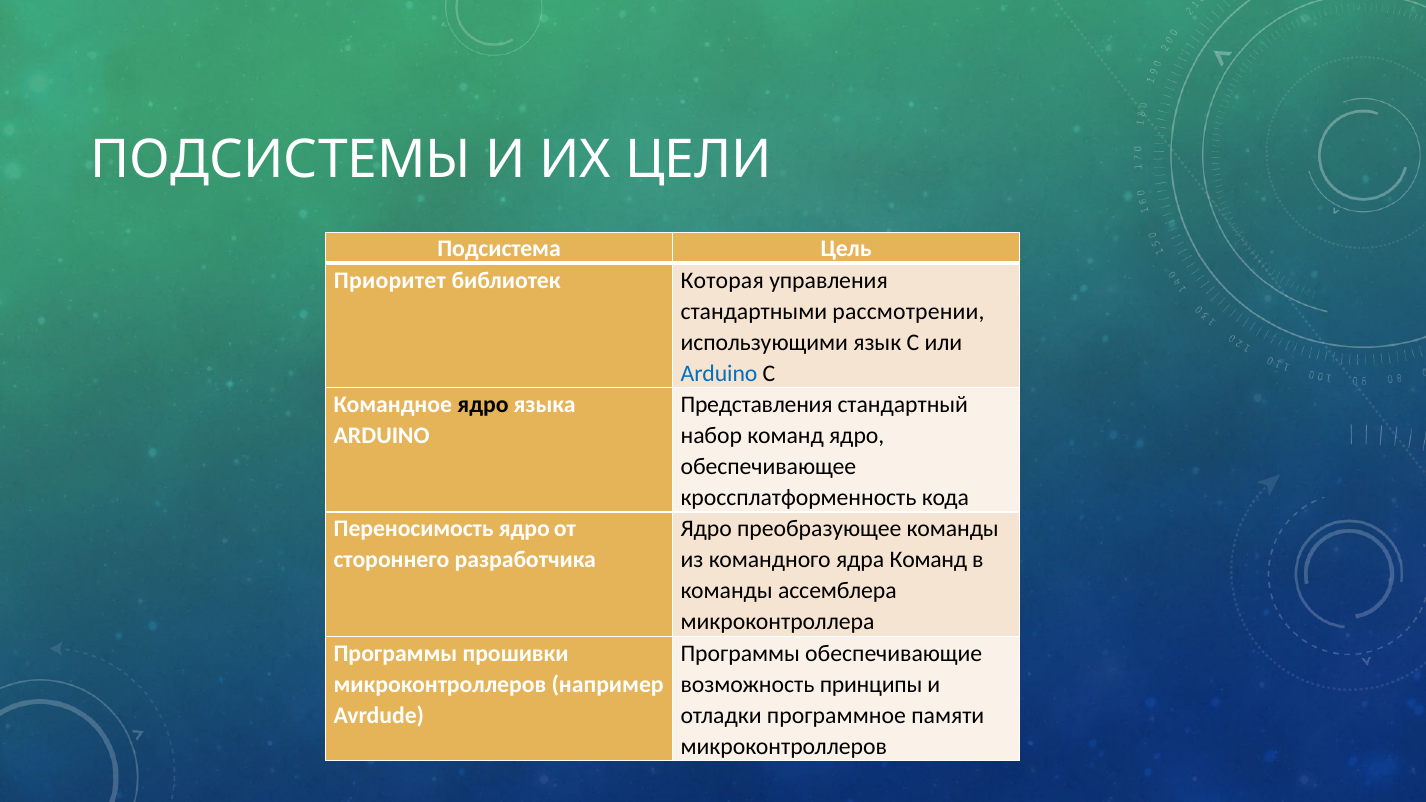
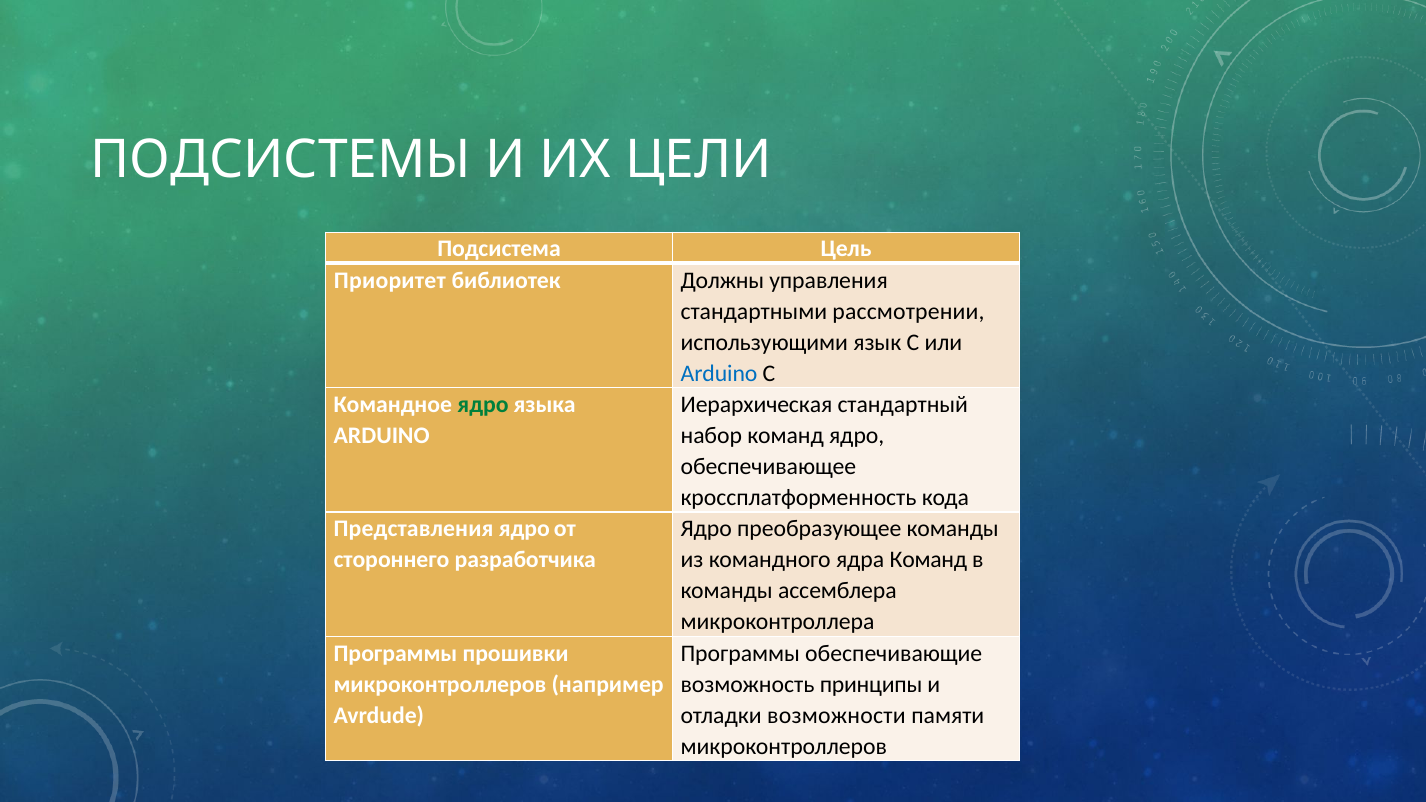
Которая: Которая -> Должны
ядро at (483, 405) colour: black -> green
Представления: Представления -> Иерархическая
Переносимость: Переносимость -> Представления
программное: программное -> возможности
